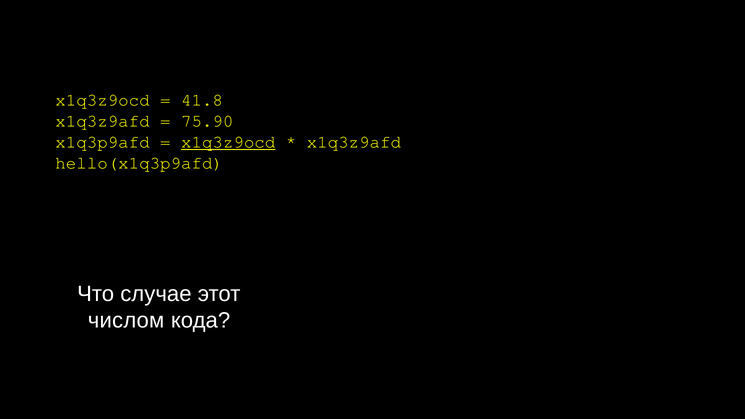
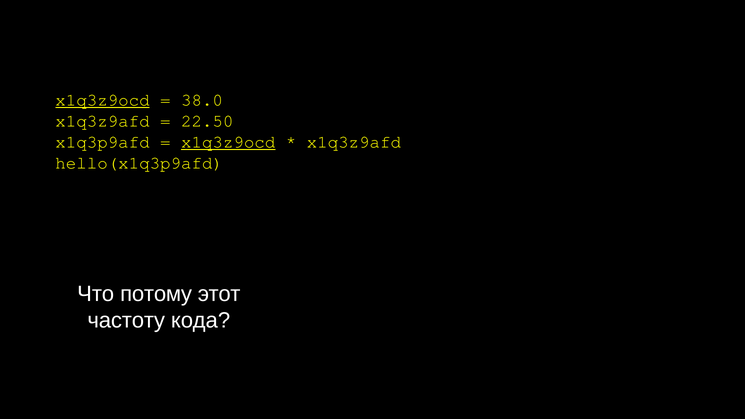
x1q3z9ocd at (102, 100) underline: none -> present
41.8: 41.8 -> 38.0
75.90: 75.90 -> 22.50
случае: случае -> потому
числом: числом -> частоту
